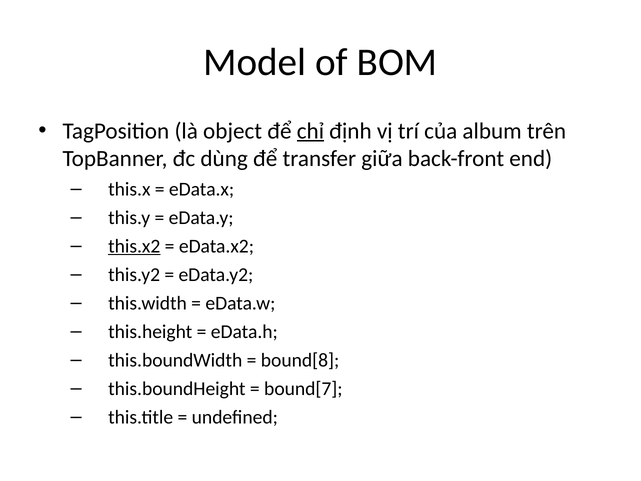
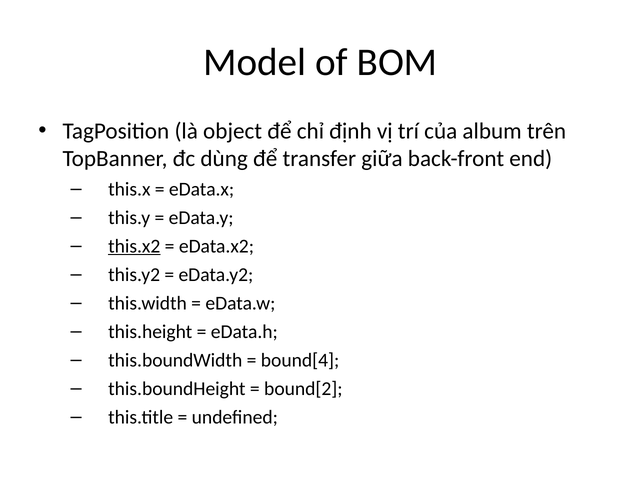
chỉ underline: present -> none
bound[8: bound[8 -> bound[4
bound[7: bound[7 -> bound[2
